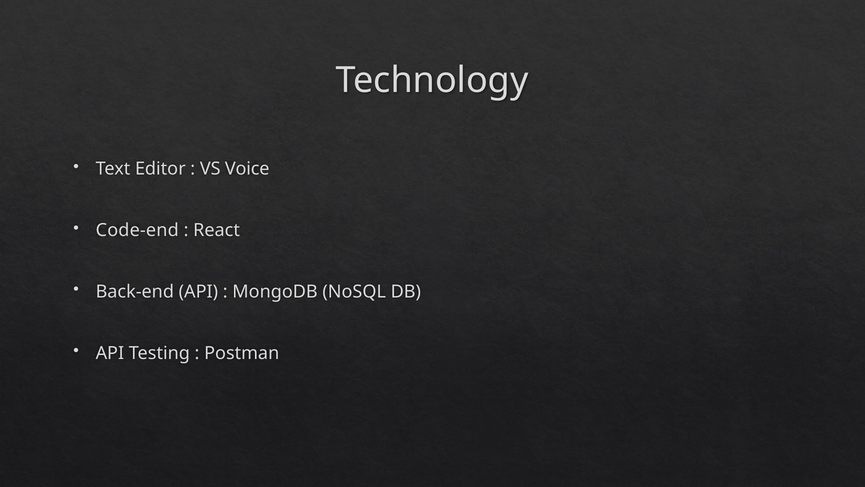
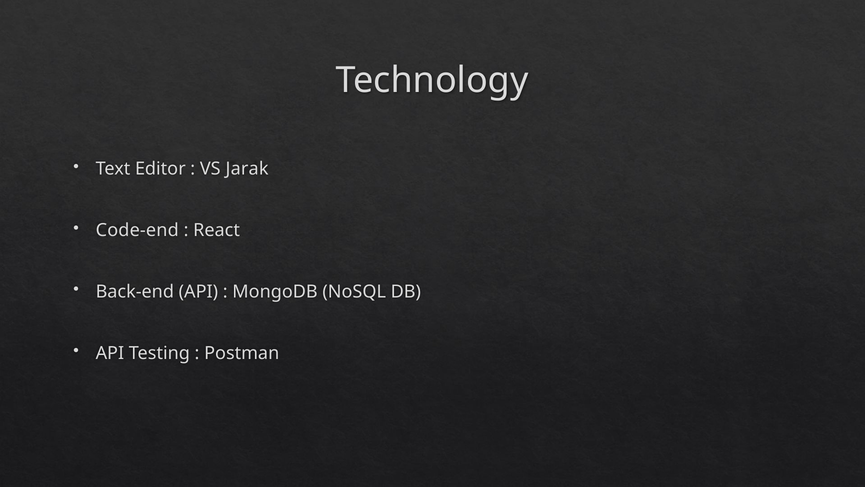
Voice: Voice -> Jarak
